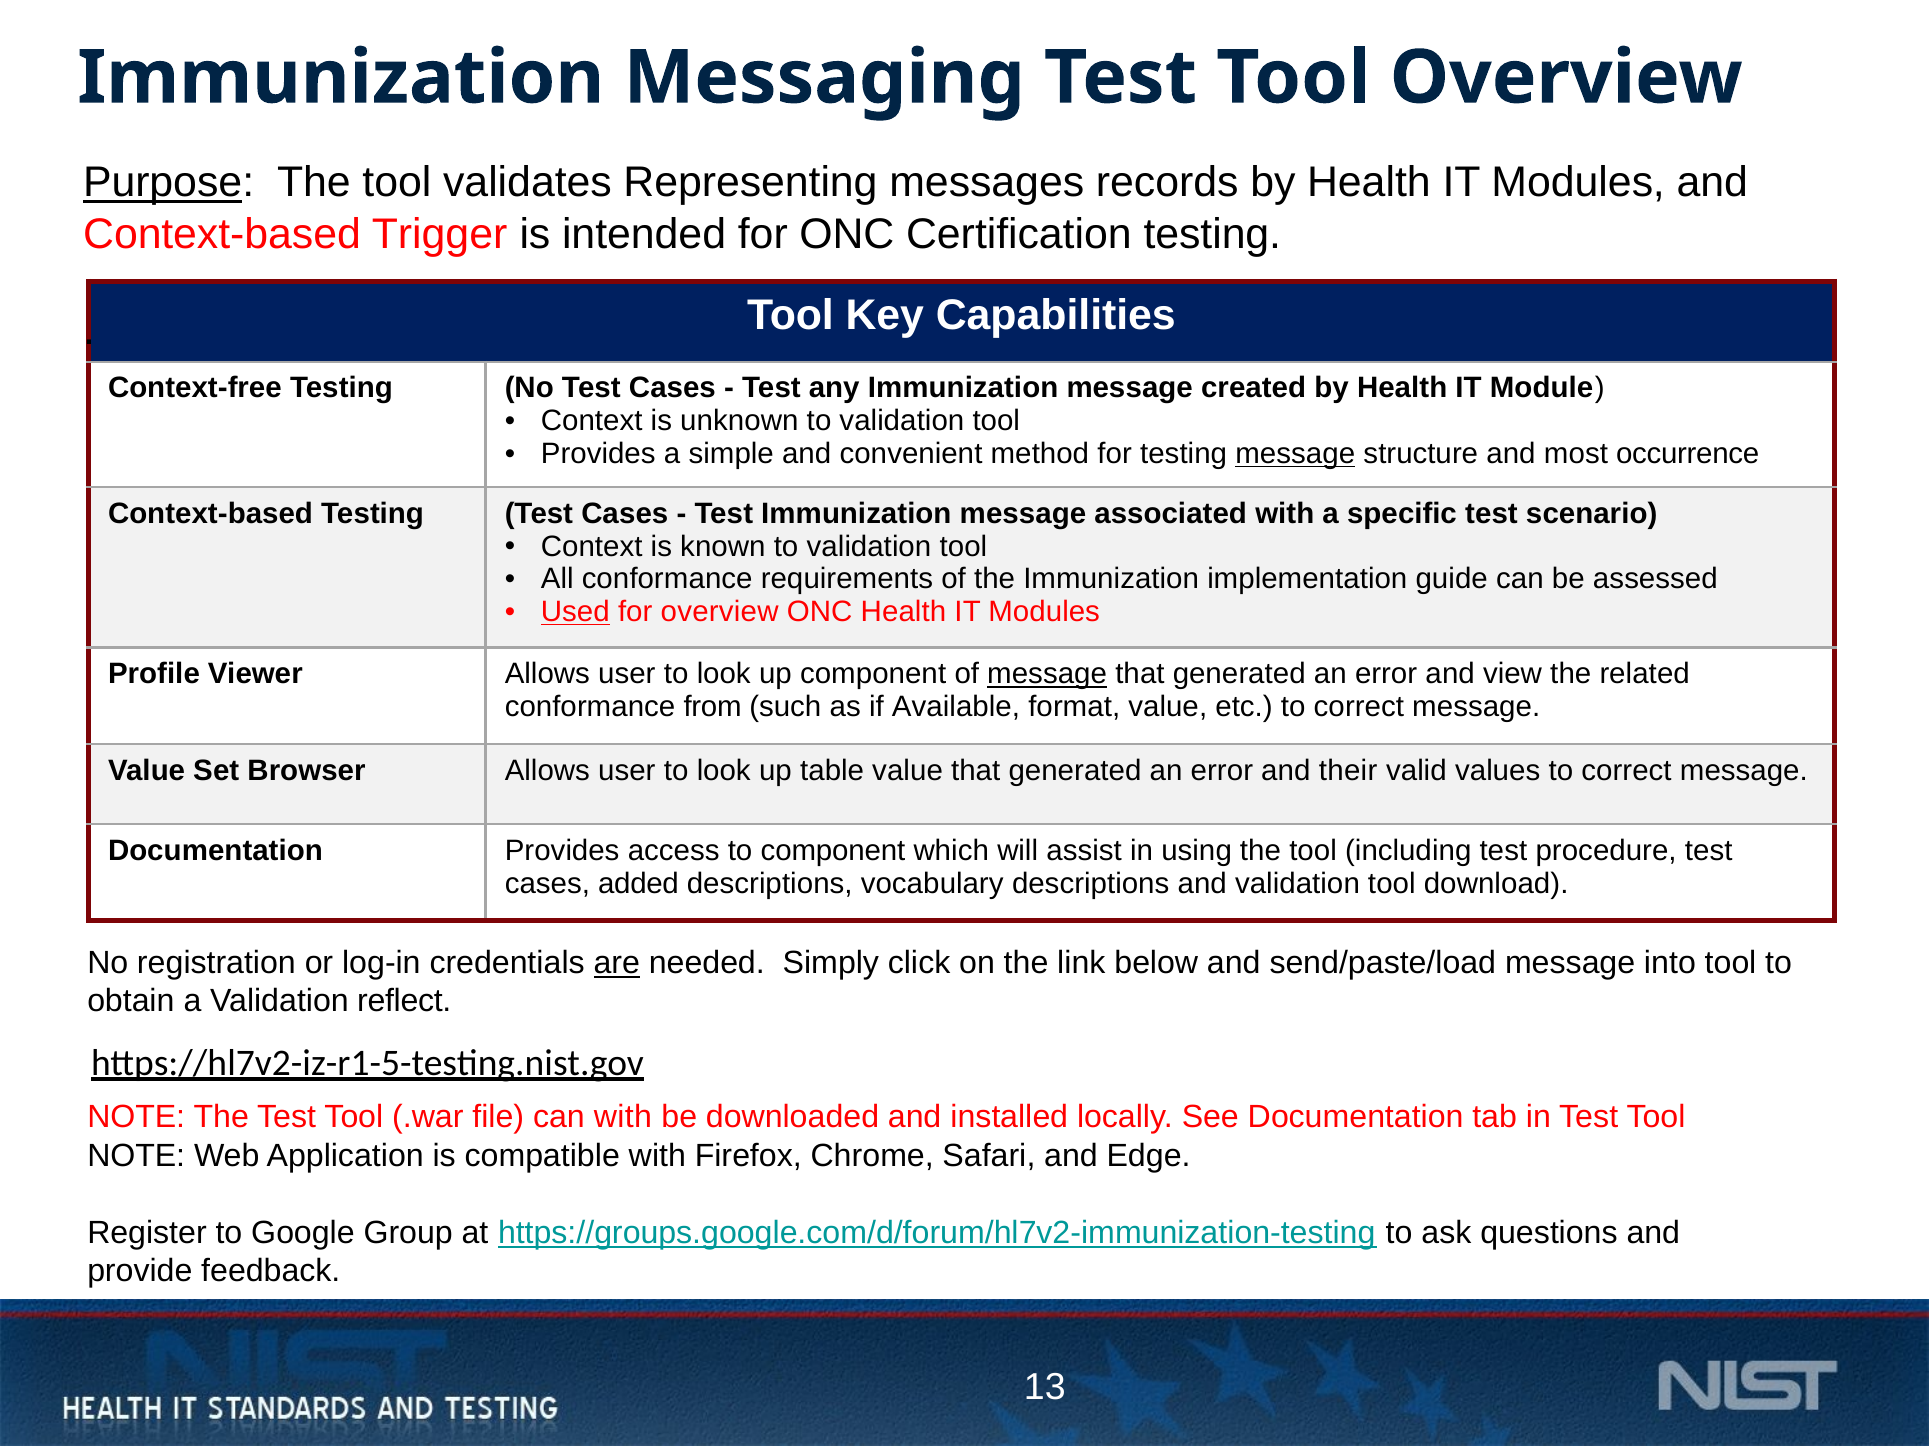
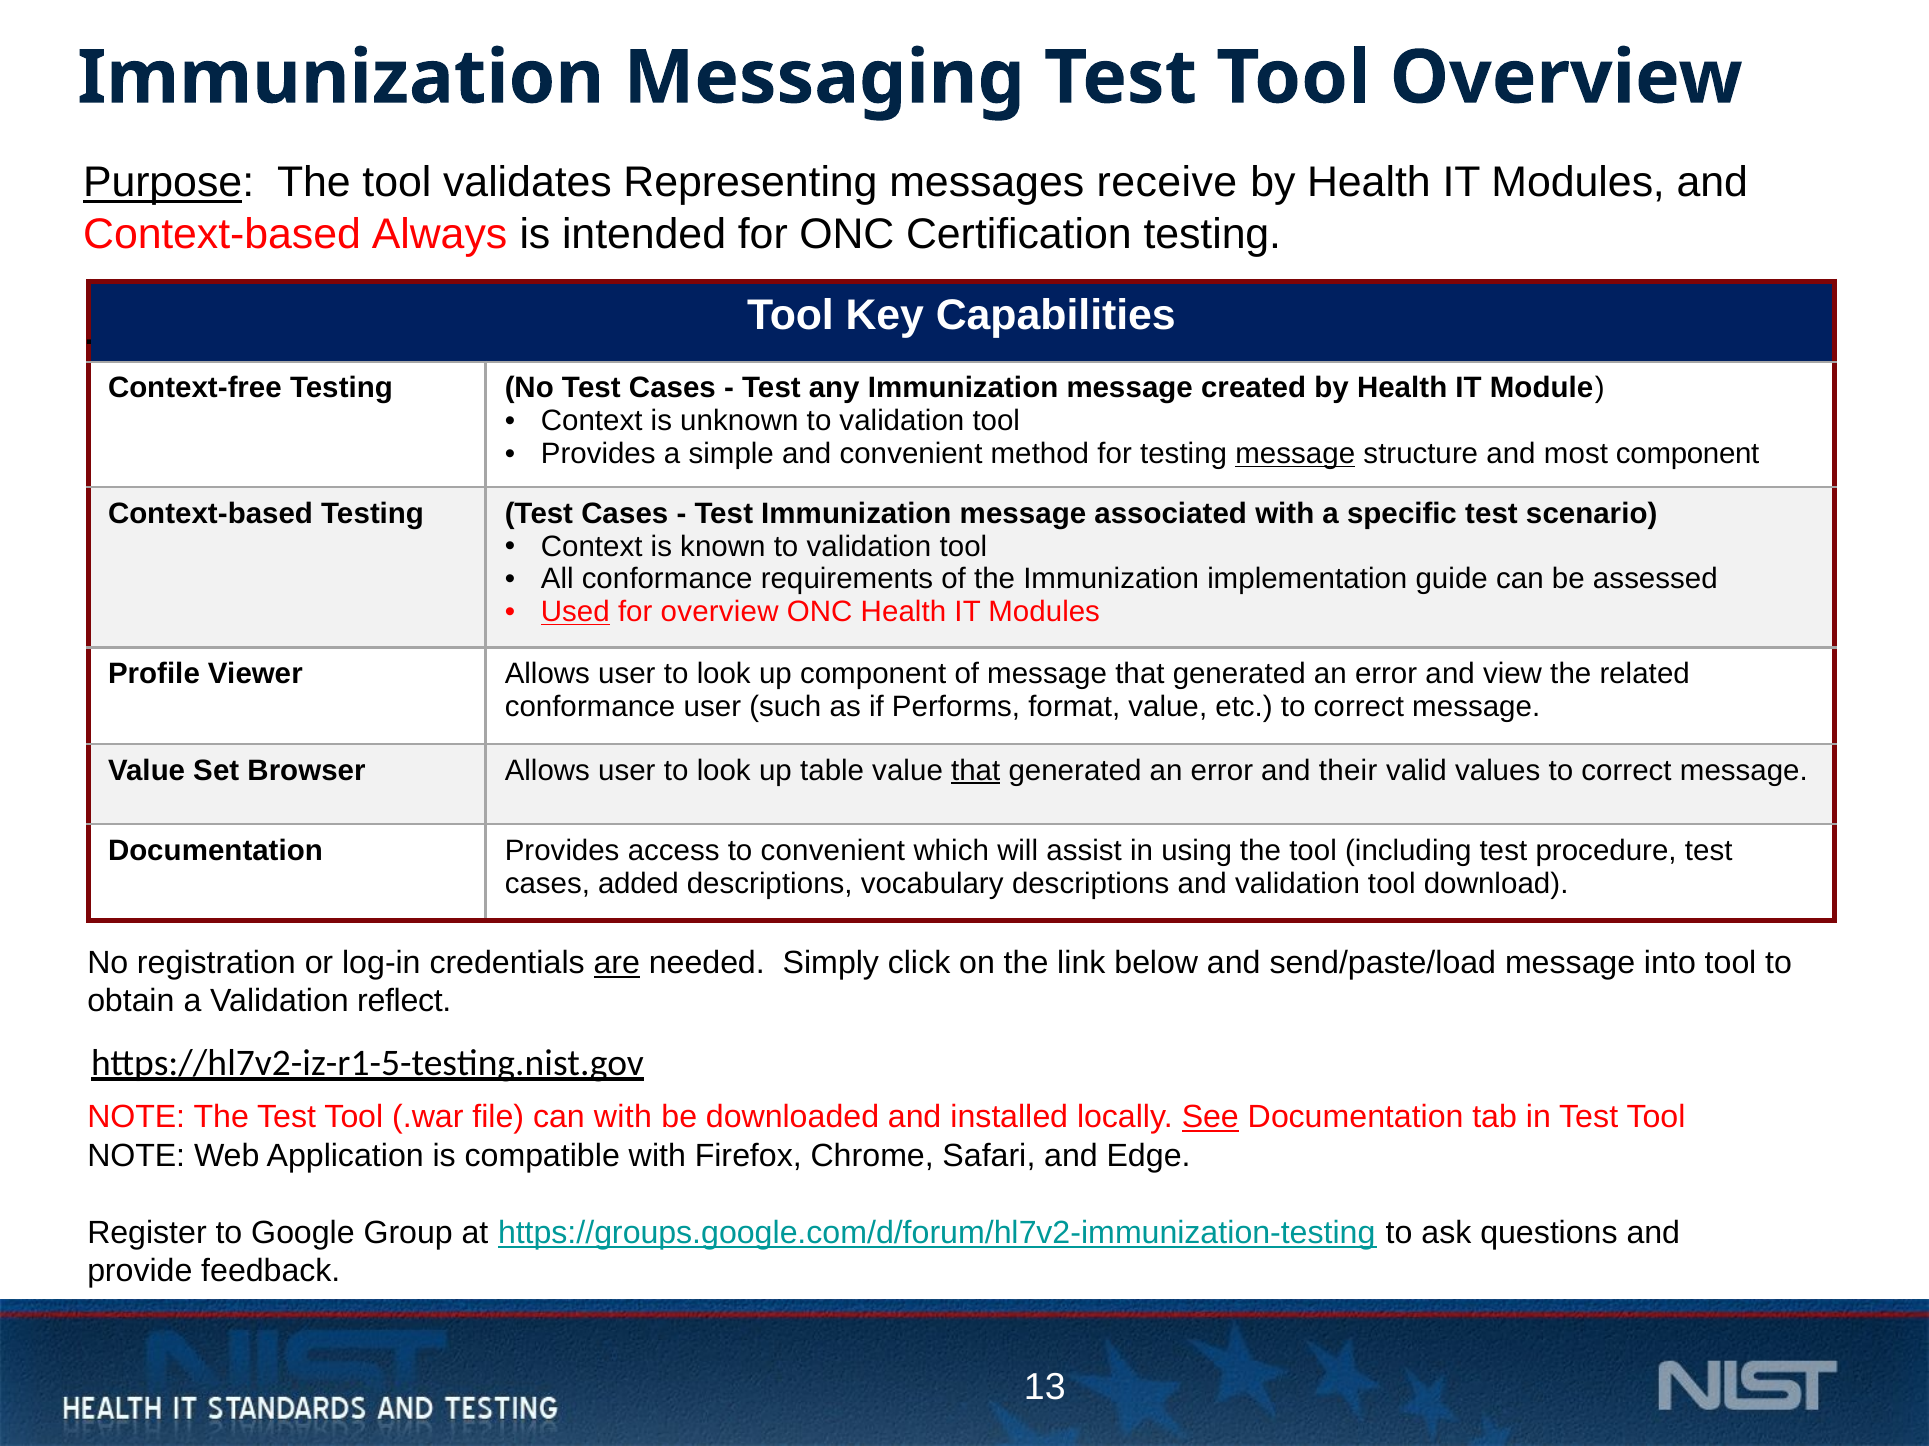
records: records -> receive
Trigger: Trigger -> Always
most occurrence: occurrence -> component
message at (1047, 674) underline: present -> none
conformance from: from -> user
Available: Available -> Performs
that at (976, 771) underline: none -> present
to component: component -> convenient
See underline: none -> present
